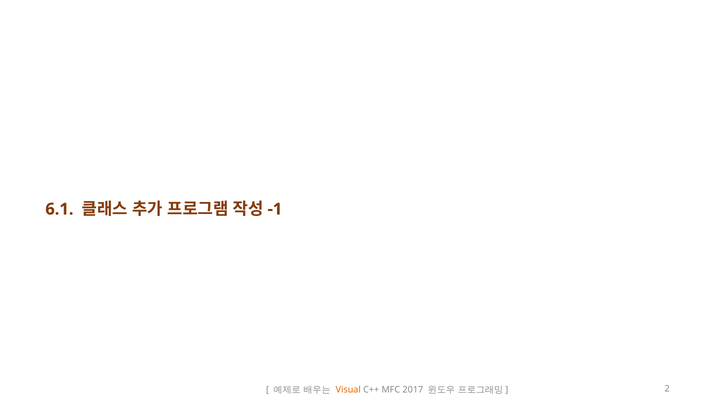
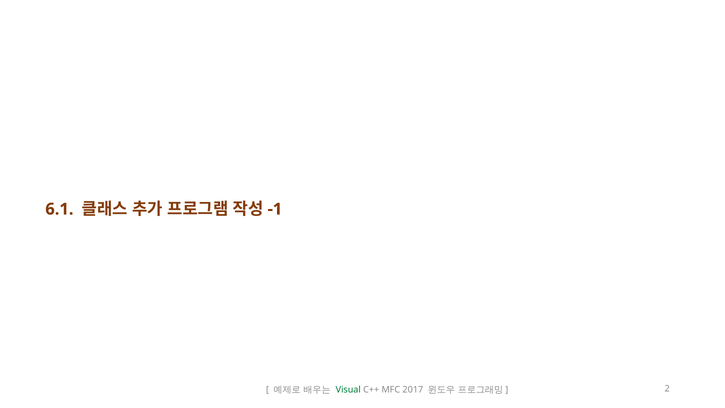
Visual colour: orange -> green
